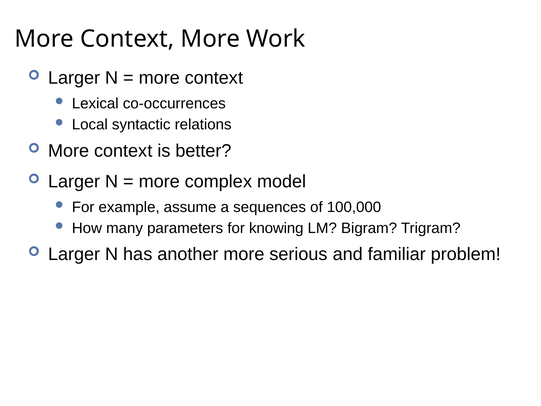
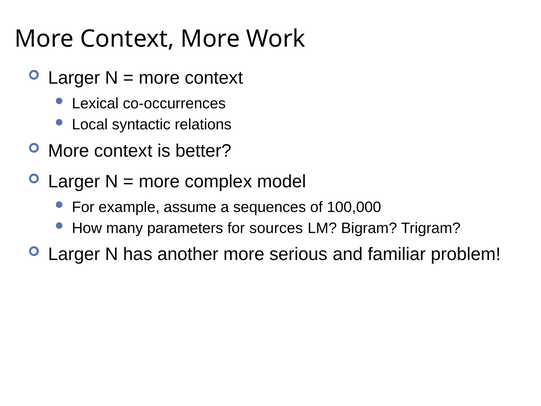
knowing: knowing -> sources
